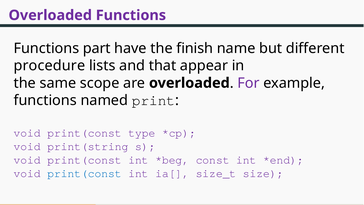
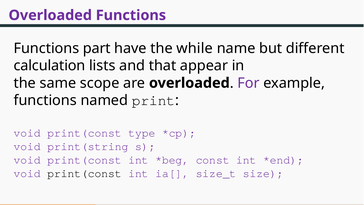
finish: finish -> while
procedure: procedure -> calculation
print(const at (84, 173) colour: blue -> black
